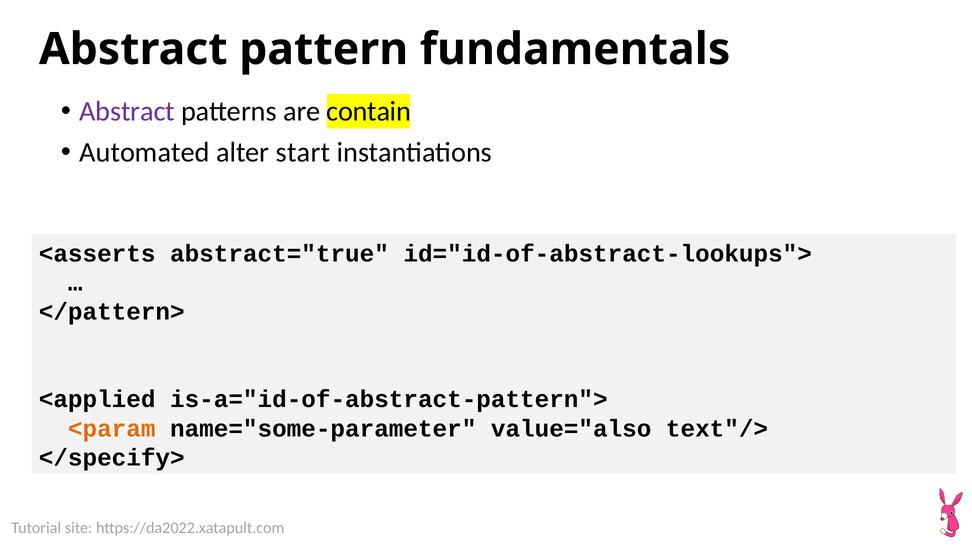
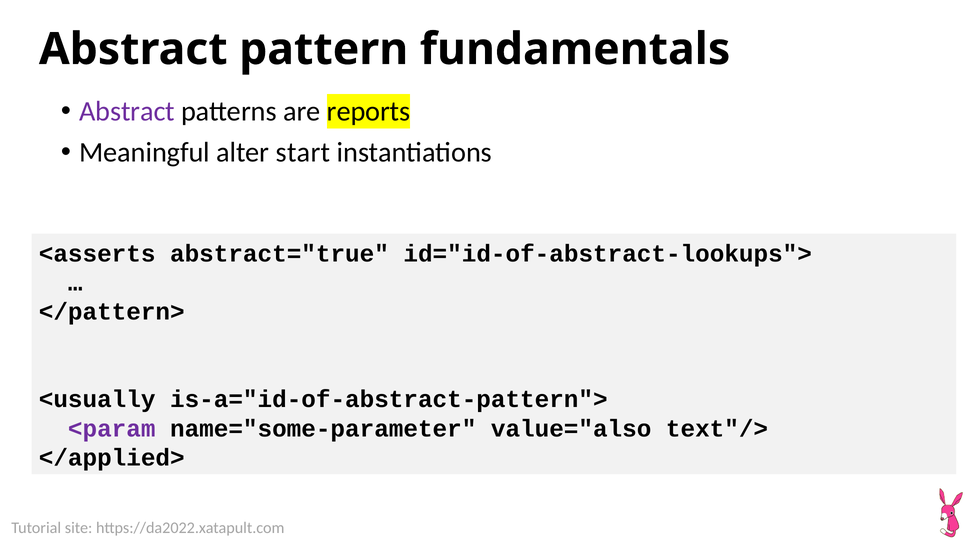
contain: contain -> reports
Automated: Automated -> Meaningful
<applied: <applied -> <usually
<param colour: orange -> purple
</specify>: </specify> -> </applied>
